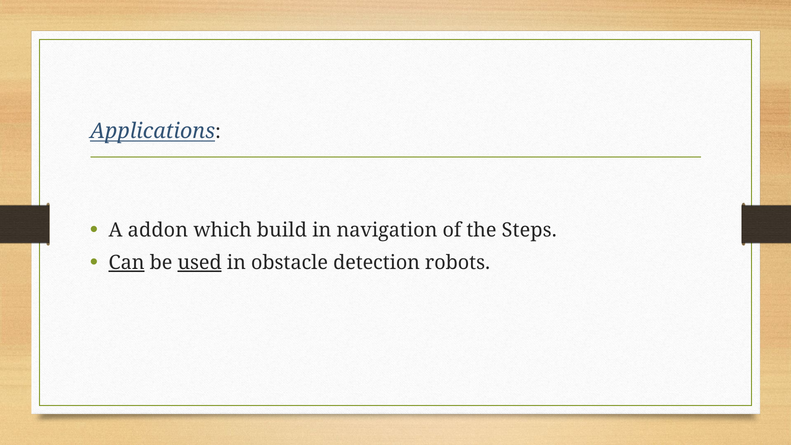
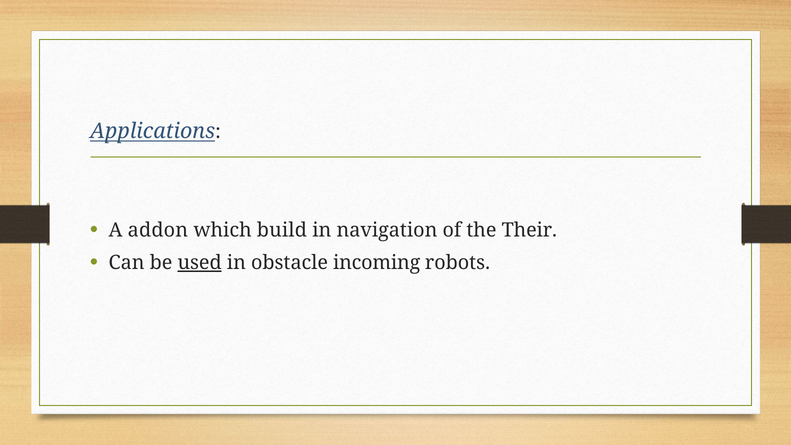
Steps: Steps -> Their
Can underline: present -> none
detection: detection -> incoming
